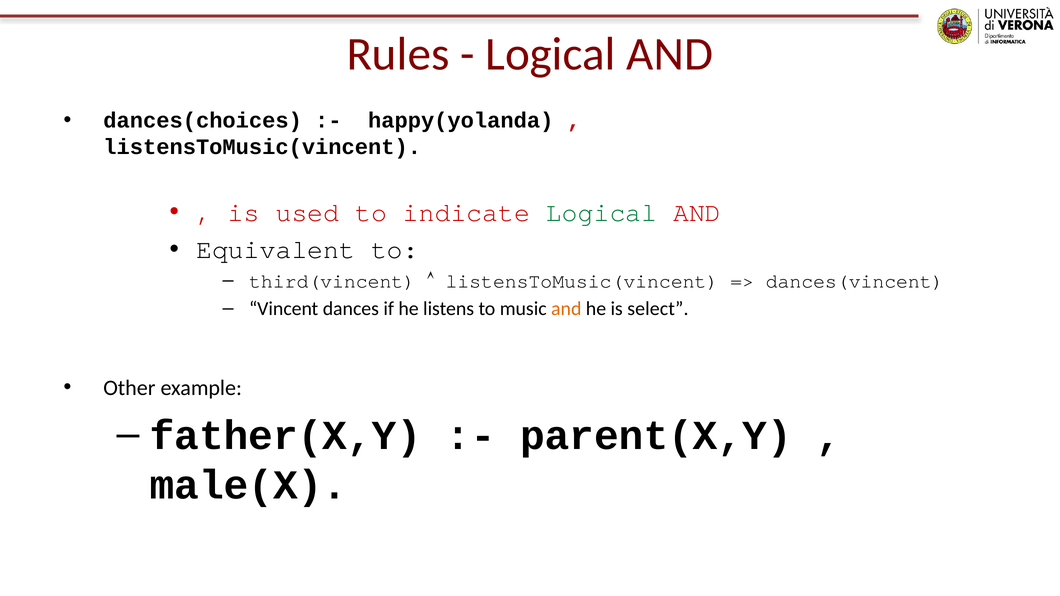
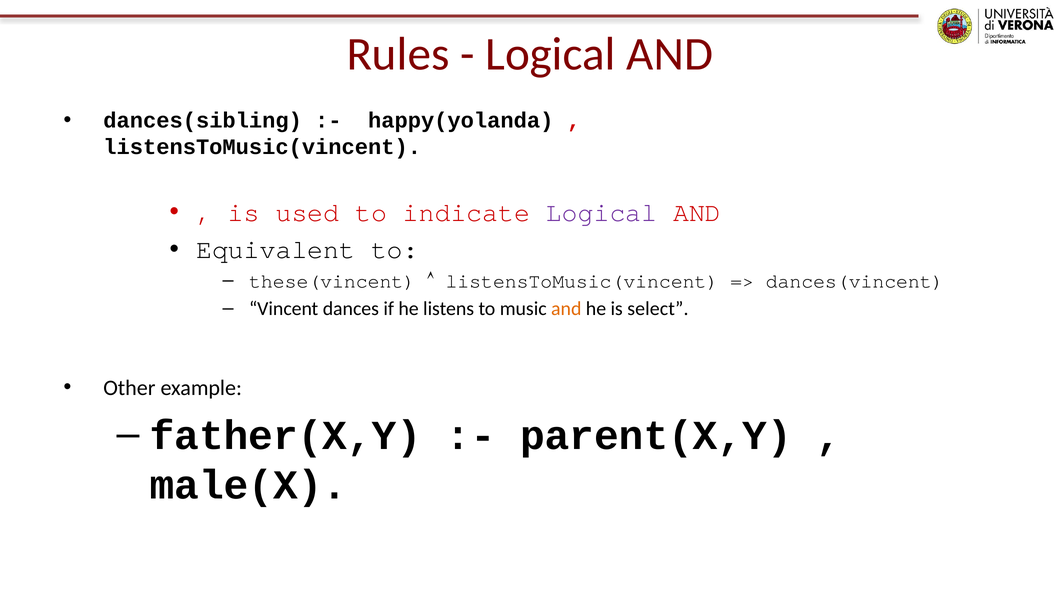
dances(choices: dances(choices -> dances(sibling
Logical at (602, 213) colour: green -> purple
third(vincent: third(vincent -> these(vincent
